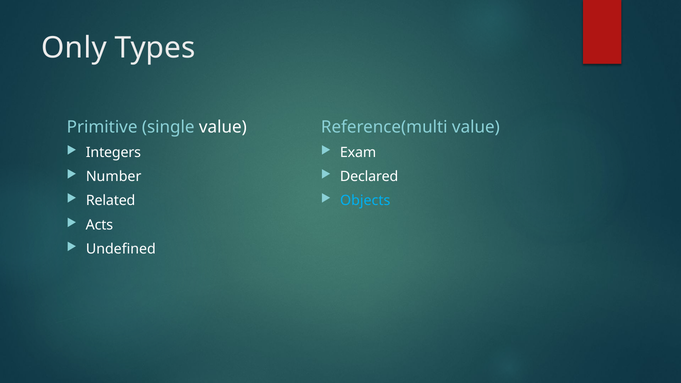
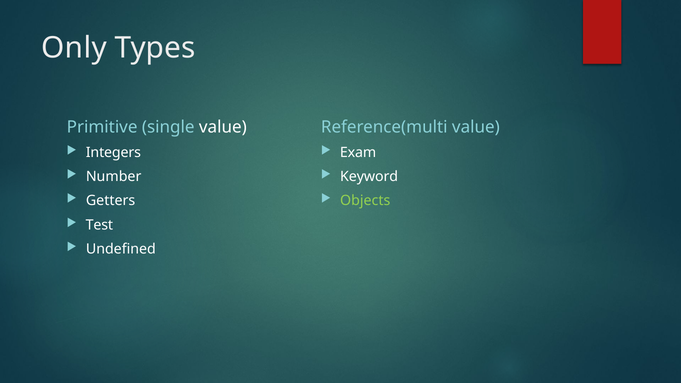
Declared: Declared -> Keyword
Objects colour: light blue -> light green
Related: Related -> Getters
Acts: Acts -> Test
